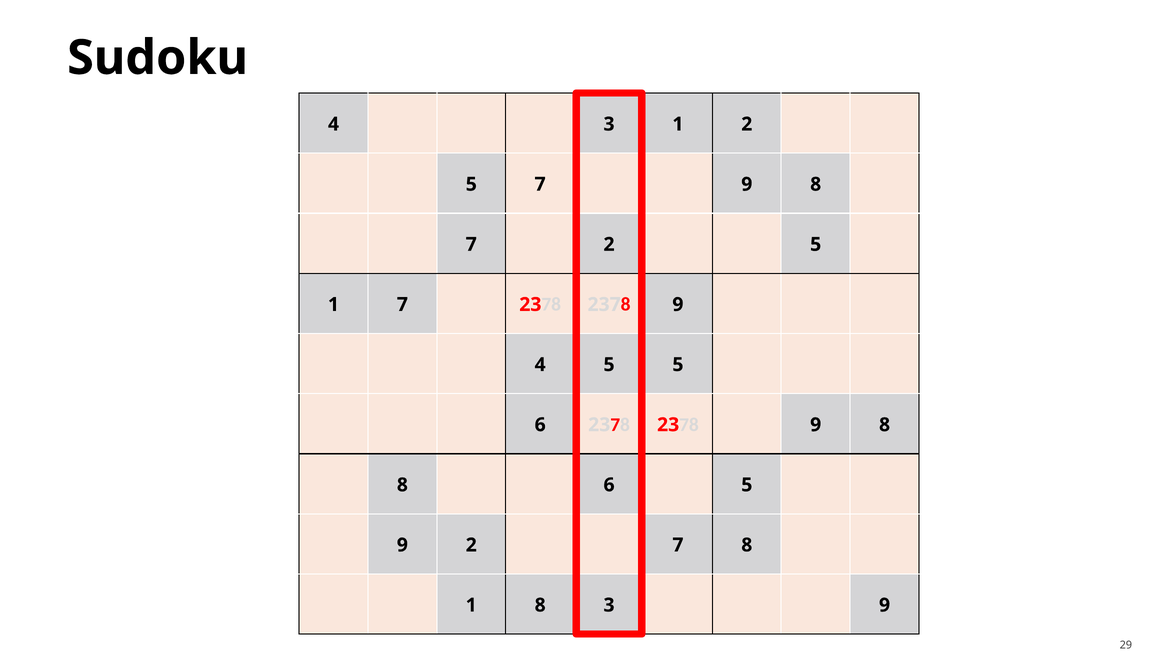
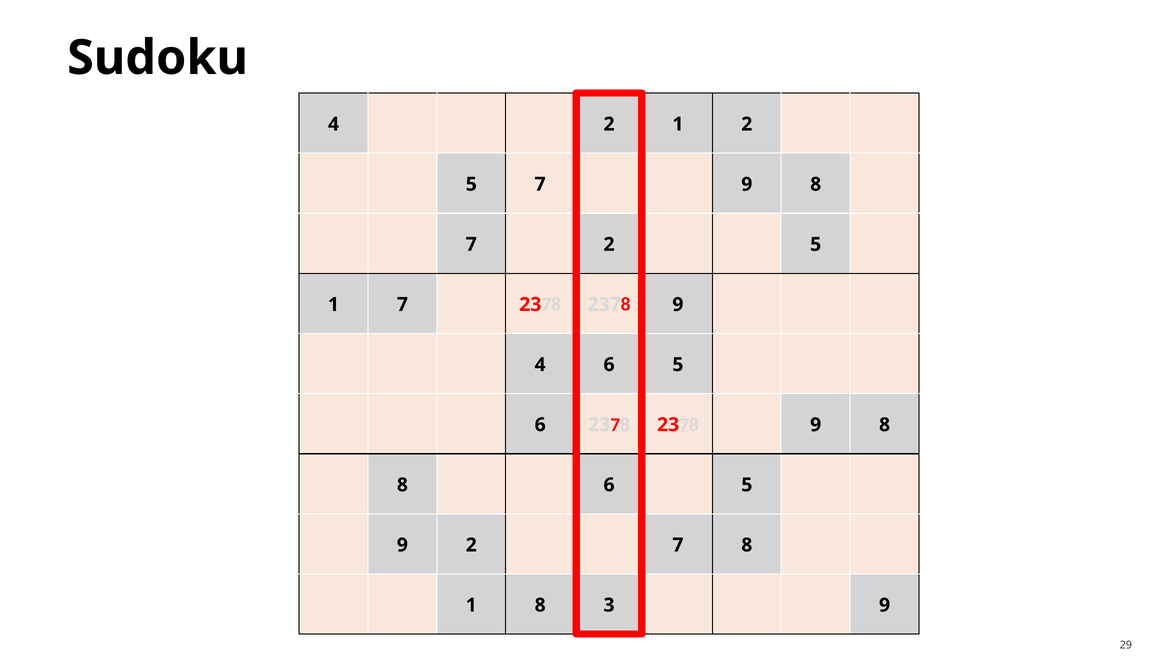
4 3: 3 -> 2
4 5: 5 -> 6
